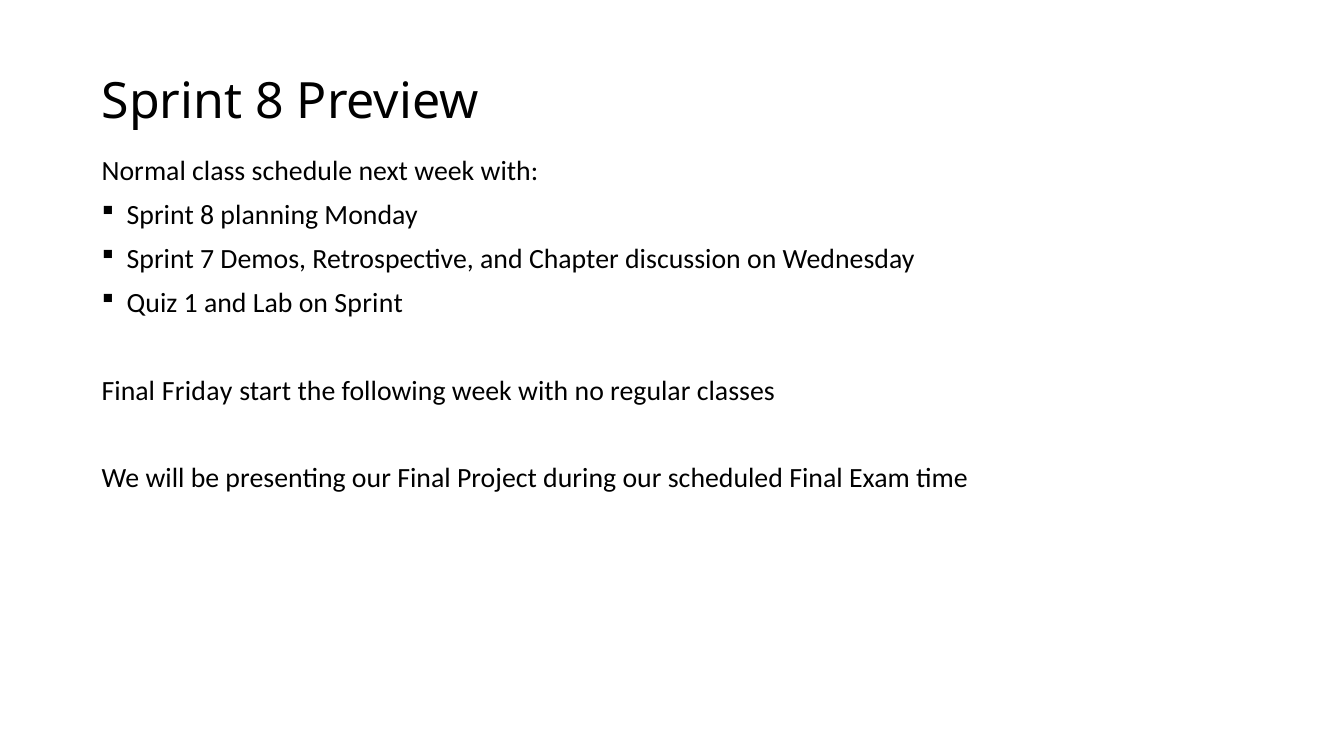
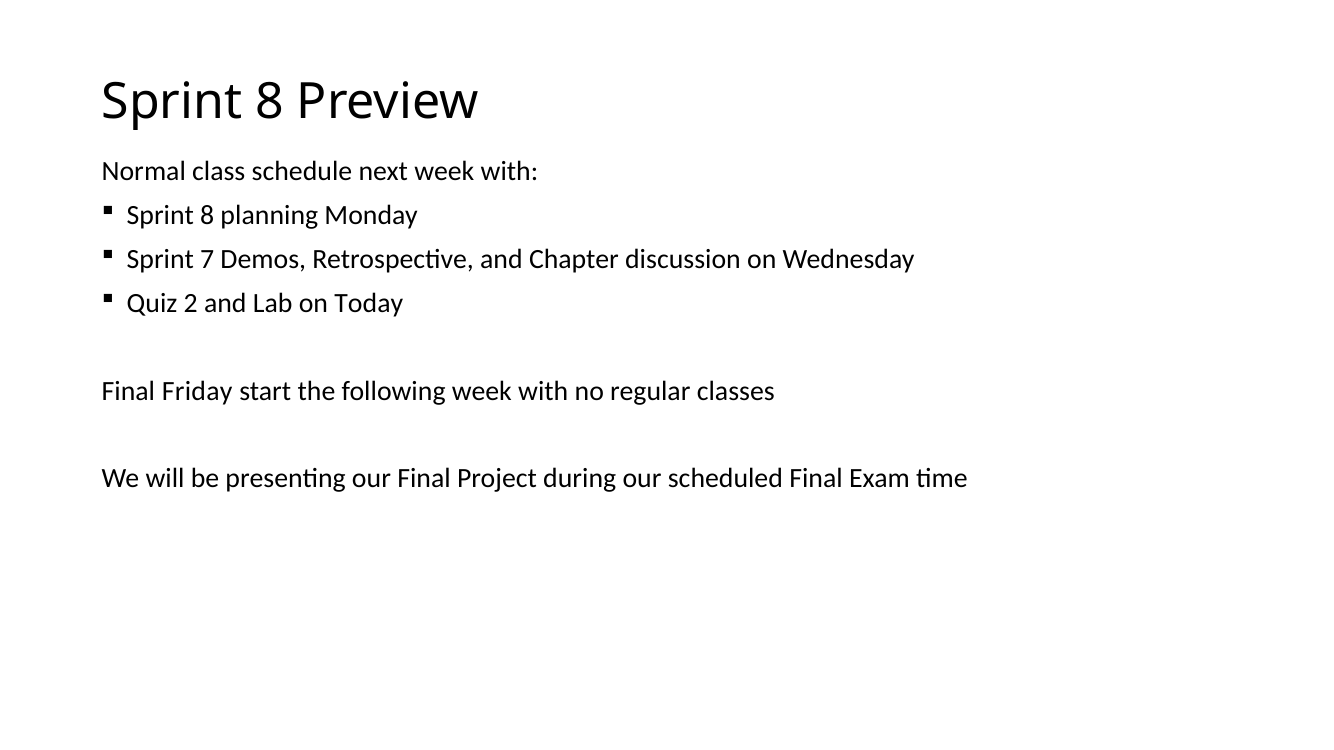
1: 1 -> 2
on Sprint: Sprint -> Today
